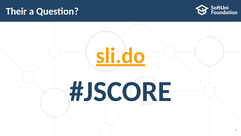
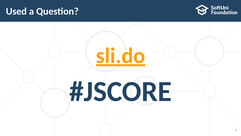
Their: Their -> Used
